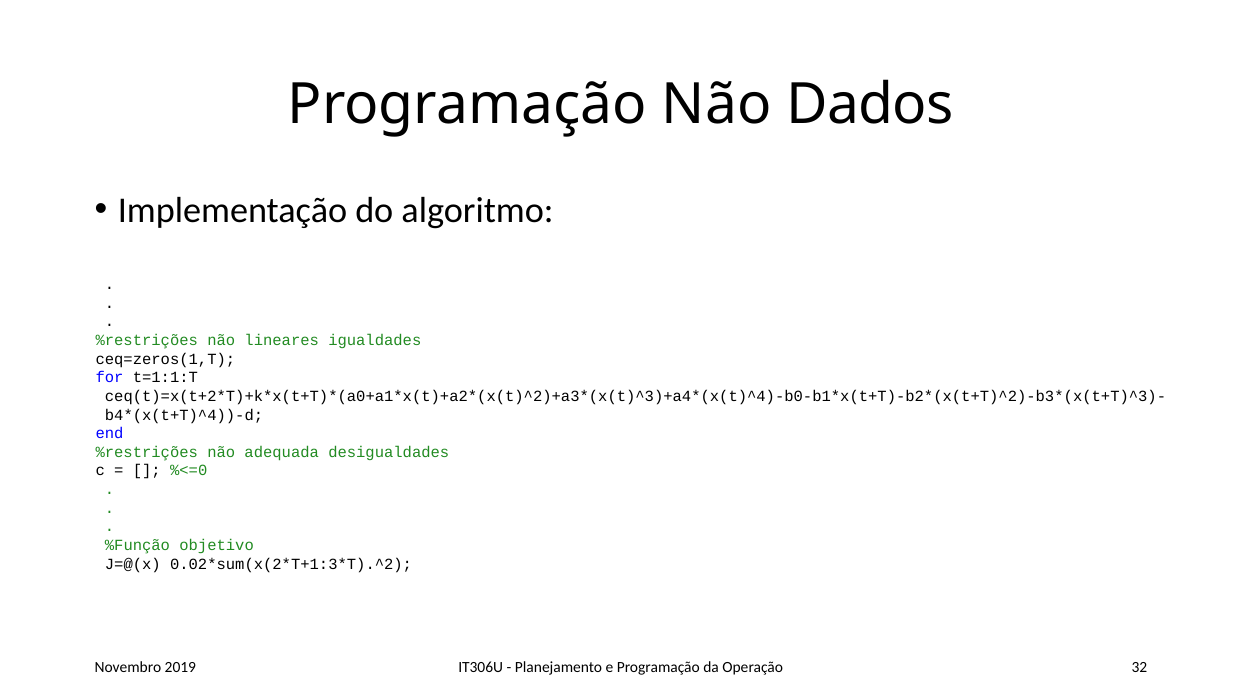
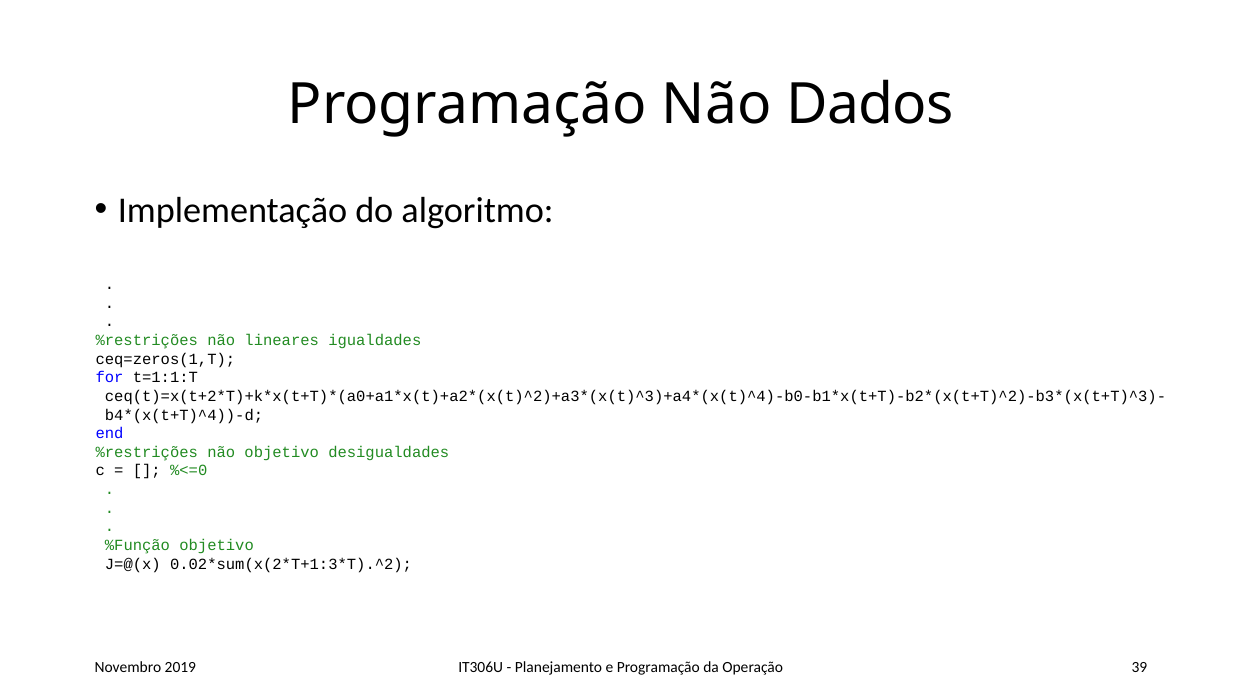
não adequada: adequada -> objetivo
32: 32 -> 39
